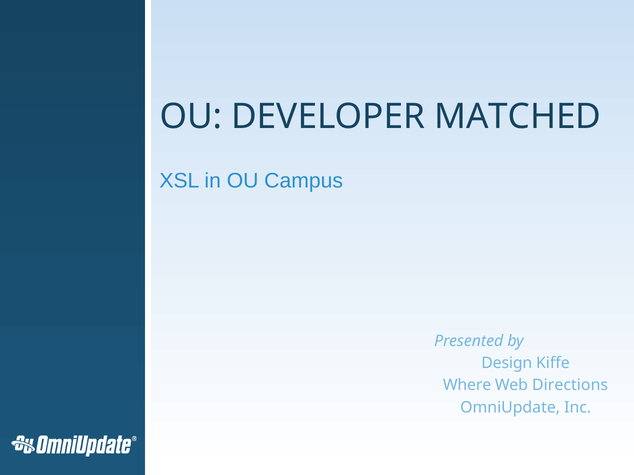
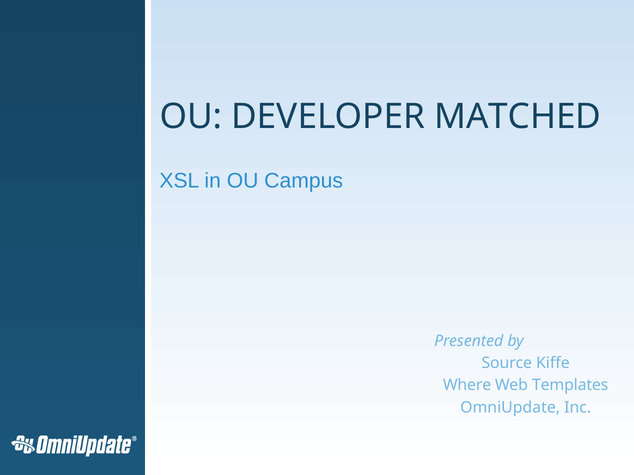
Design: Design -> Source
Directions: Directions -> Templates
